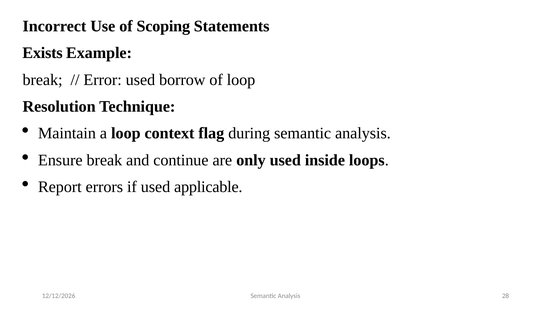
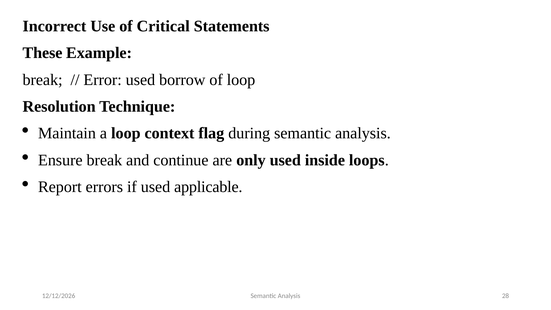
Scoping: Scoping -> Critical
Exists: Exists -> These
